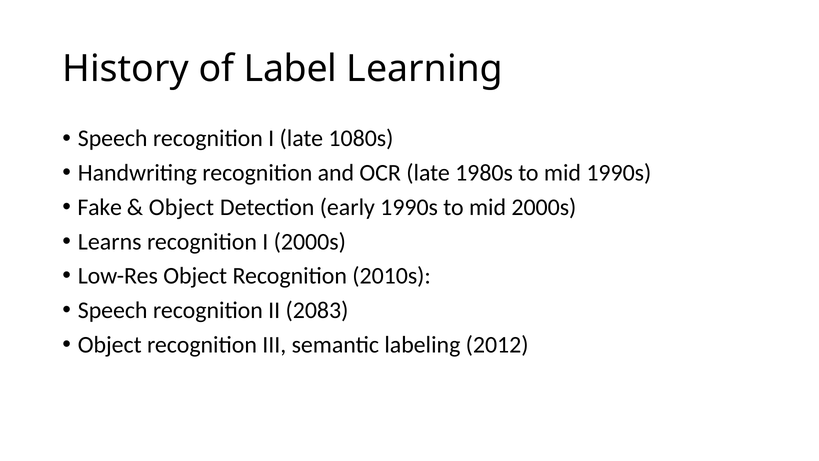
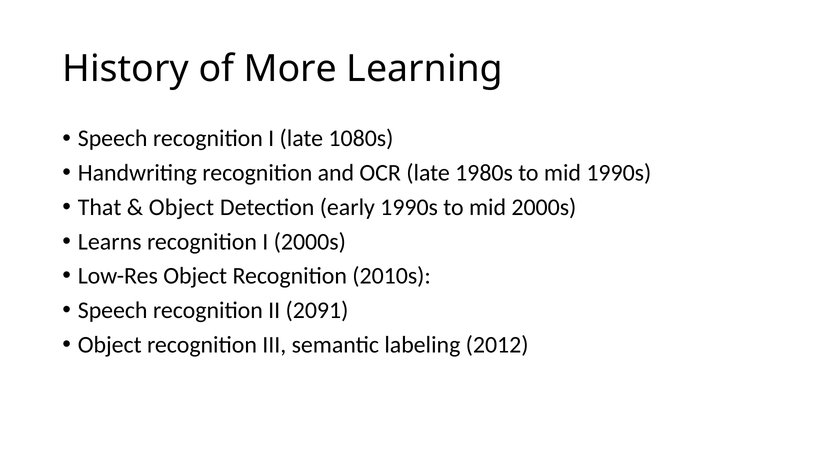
Label: Label -> More
Fake: Fake -> That
2083: 2083 -> 2091
